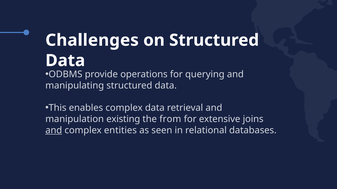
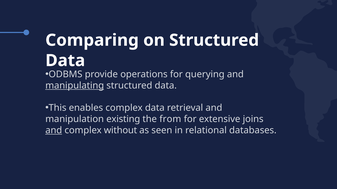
Challenges: Challenges -> Comparing
manipulating underline: none -> present
entities: entities -> without
